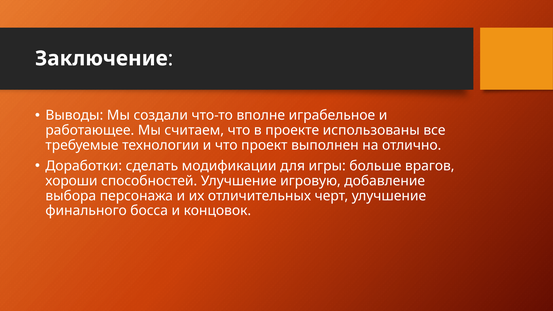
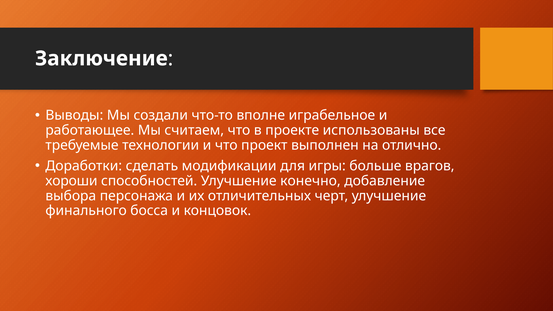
игровую: игровую -> конечно
